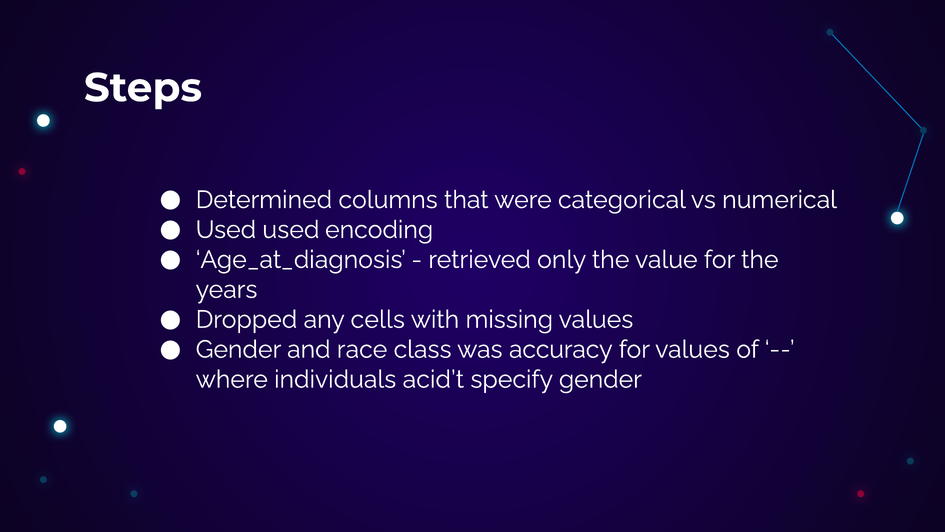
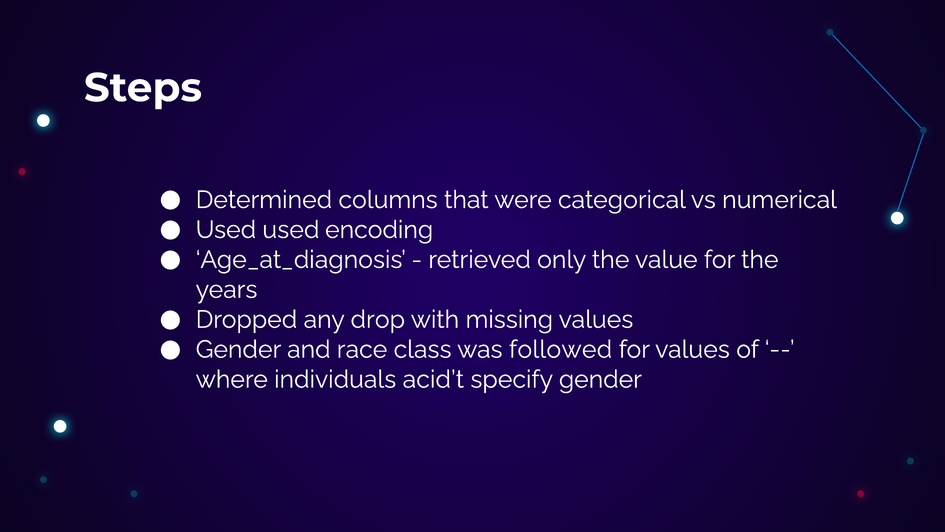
cells: cells -> drop
accuracy: accuracy -> followed
